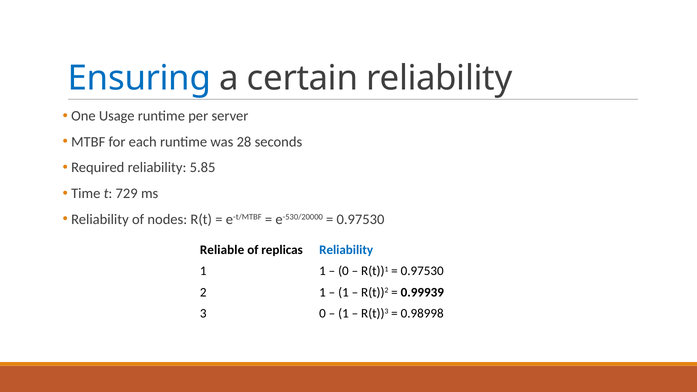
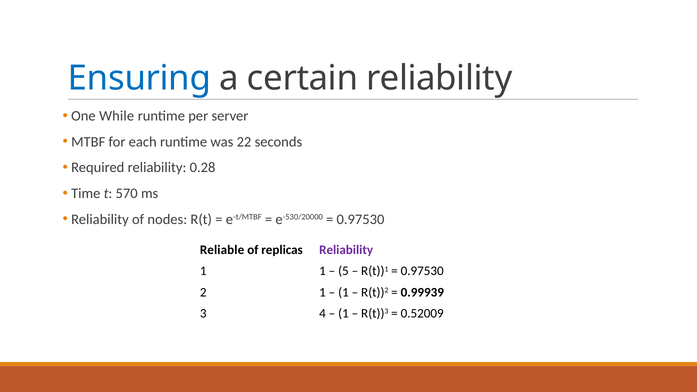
Usage: Usage -> While
28: 28 -> 22
5.85: 5.85 -> 0.28
729: 729 -> 570
Reliability at (346, 250) colour: blue -> purple
0 at (343, 271): 0 -> 5
3 0: 0 -> 4
0.98998: 0.98998 -> 0.52009
